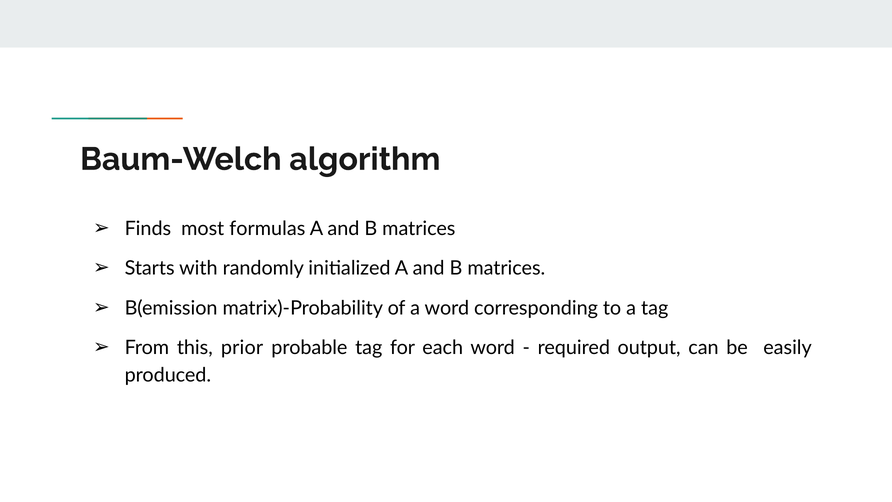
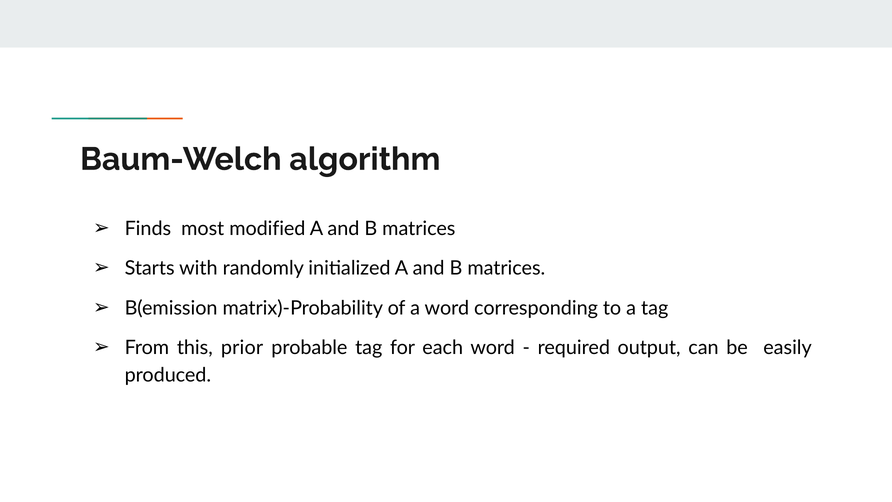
formulas: formulas -> modified
